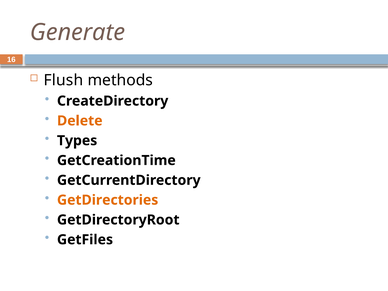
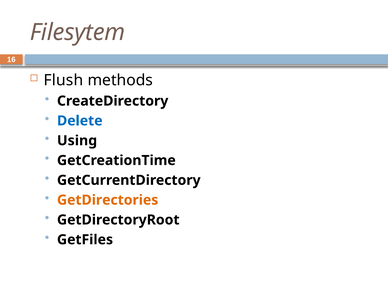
Generate: Generate -> Filesytem
Delete colour: orange -> blue
Types: Types -> Using
